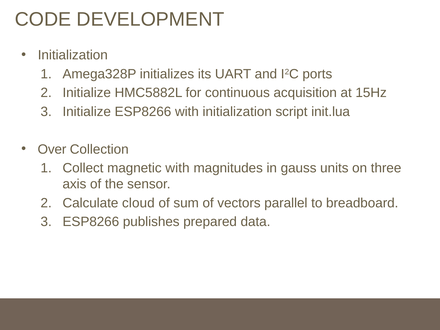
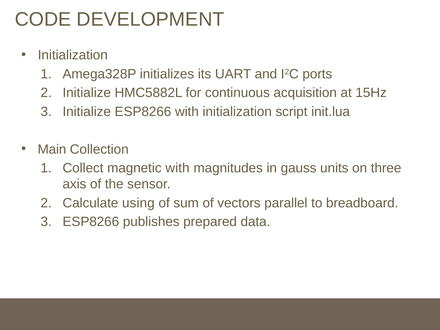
Over: Over -> Main
cloud: cloud -> using
